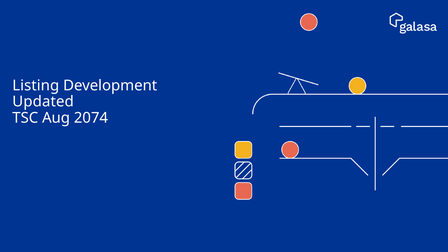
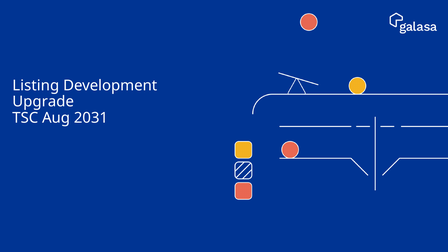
Updated: Updated -> Upgrade
2074: 2074 -> 2031
